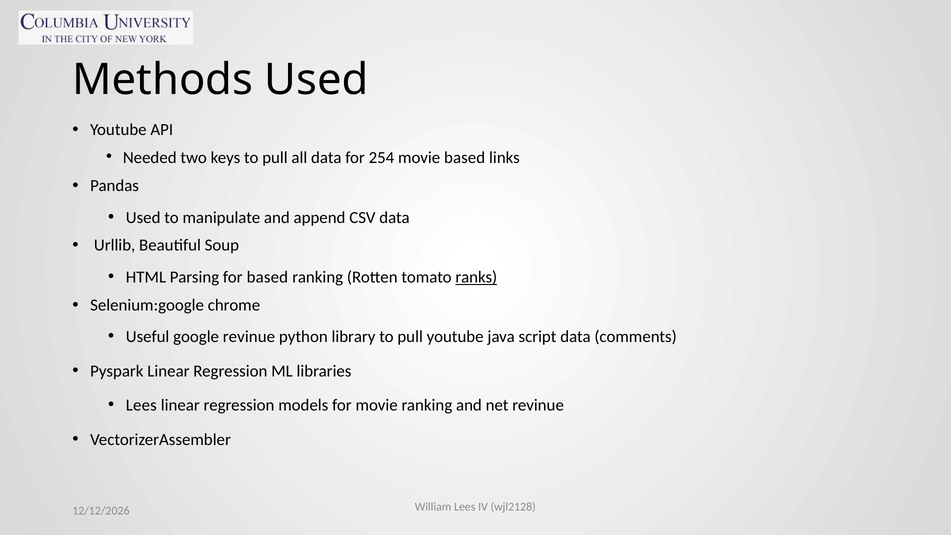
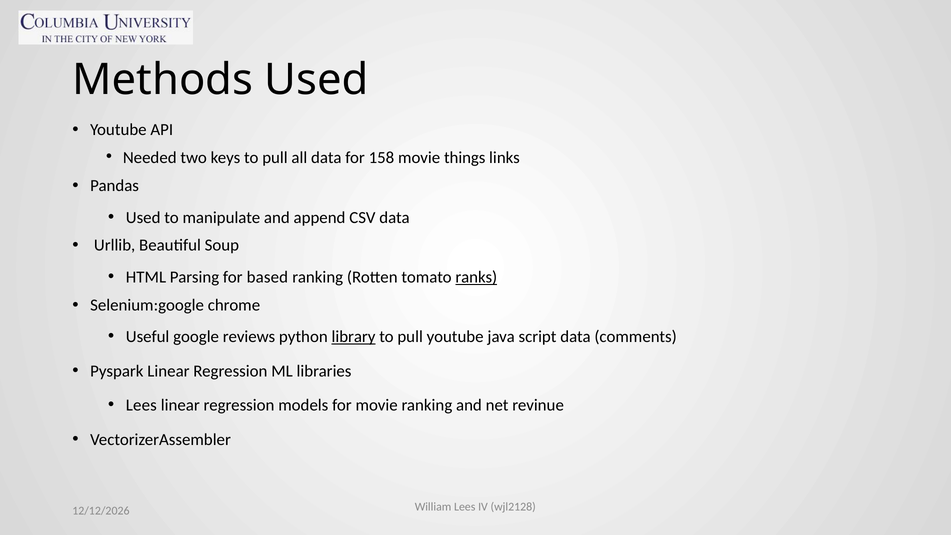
254: 254 -> 158
movie based: based -> things
google revinue: revinue -> reviews
library underline: none -> present
